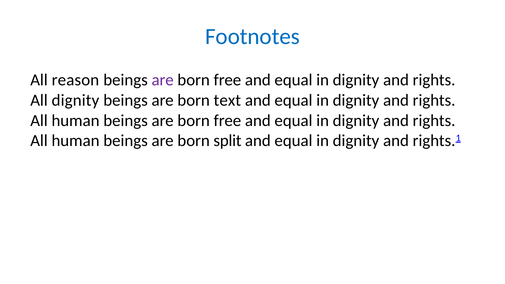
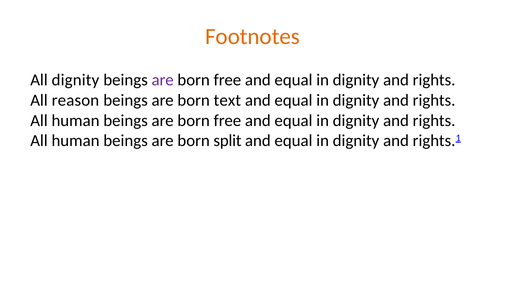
Footnotes colour: blue -> orange
All reason: reason -> dignity
All dignity: dignity -> reason
